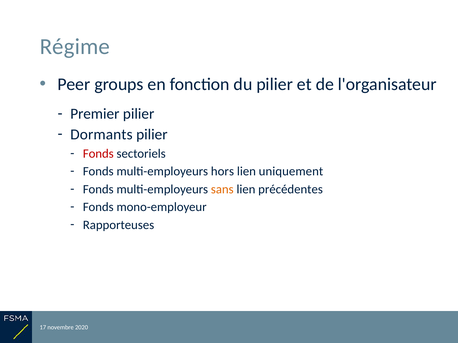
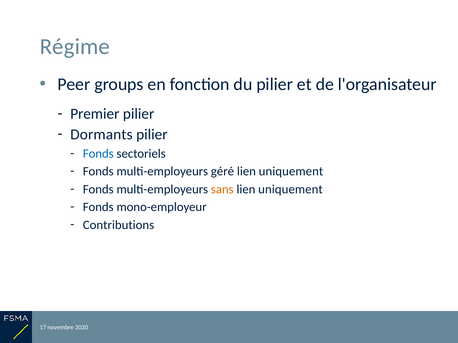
Fonds at (98, 154) colour: red -> blue
hors: hors -> géré
précédentes at (291, 190): précédentes -> uniquement
Rapporteuses: Rapporteuses -> Contributions
